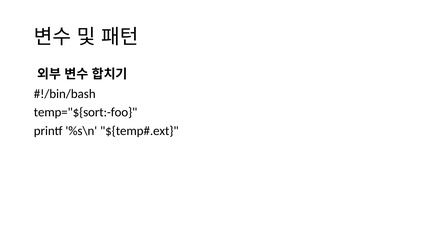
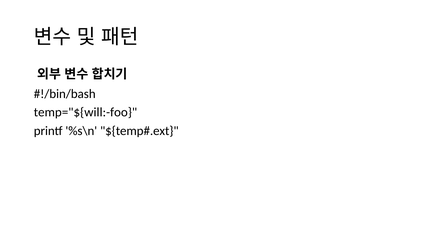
temp="${sort:-foo: temp="${sort:-foo -> temp="${will:-foo
